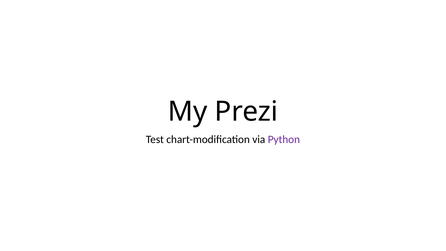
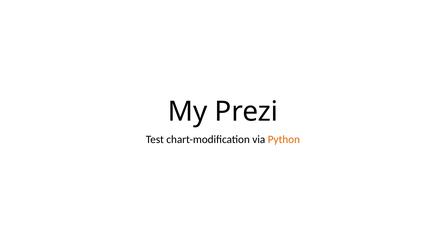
Python colour: purple -> orange
